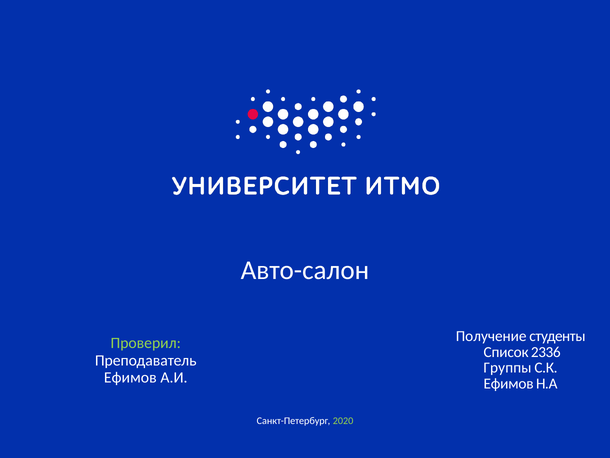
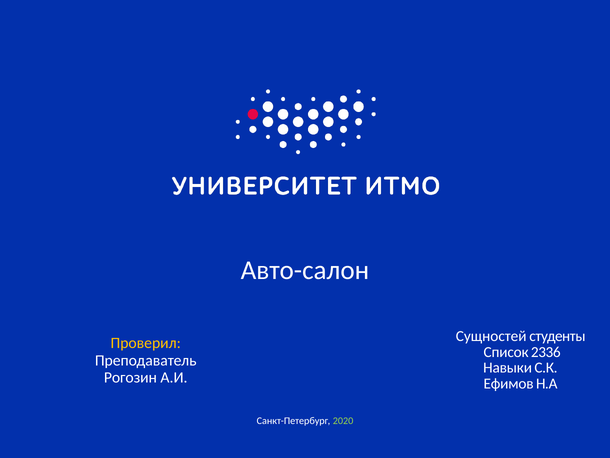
Получение: Получение -> Сущностей
Проверил colour: light green -> yellow
Группы: Группы -> Навыки
Ефимов at (130, 377): Ефимов -> Рогозин
